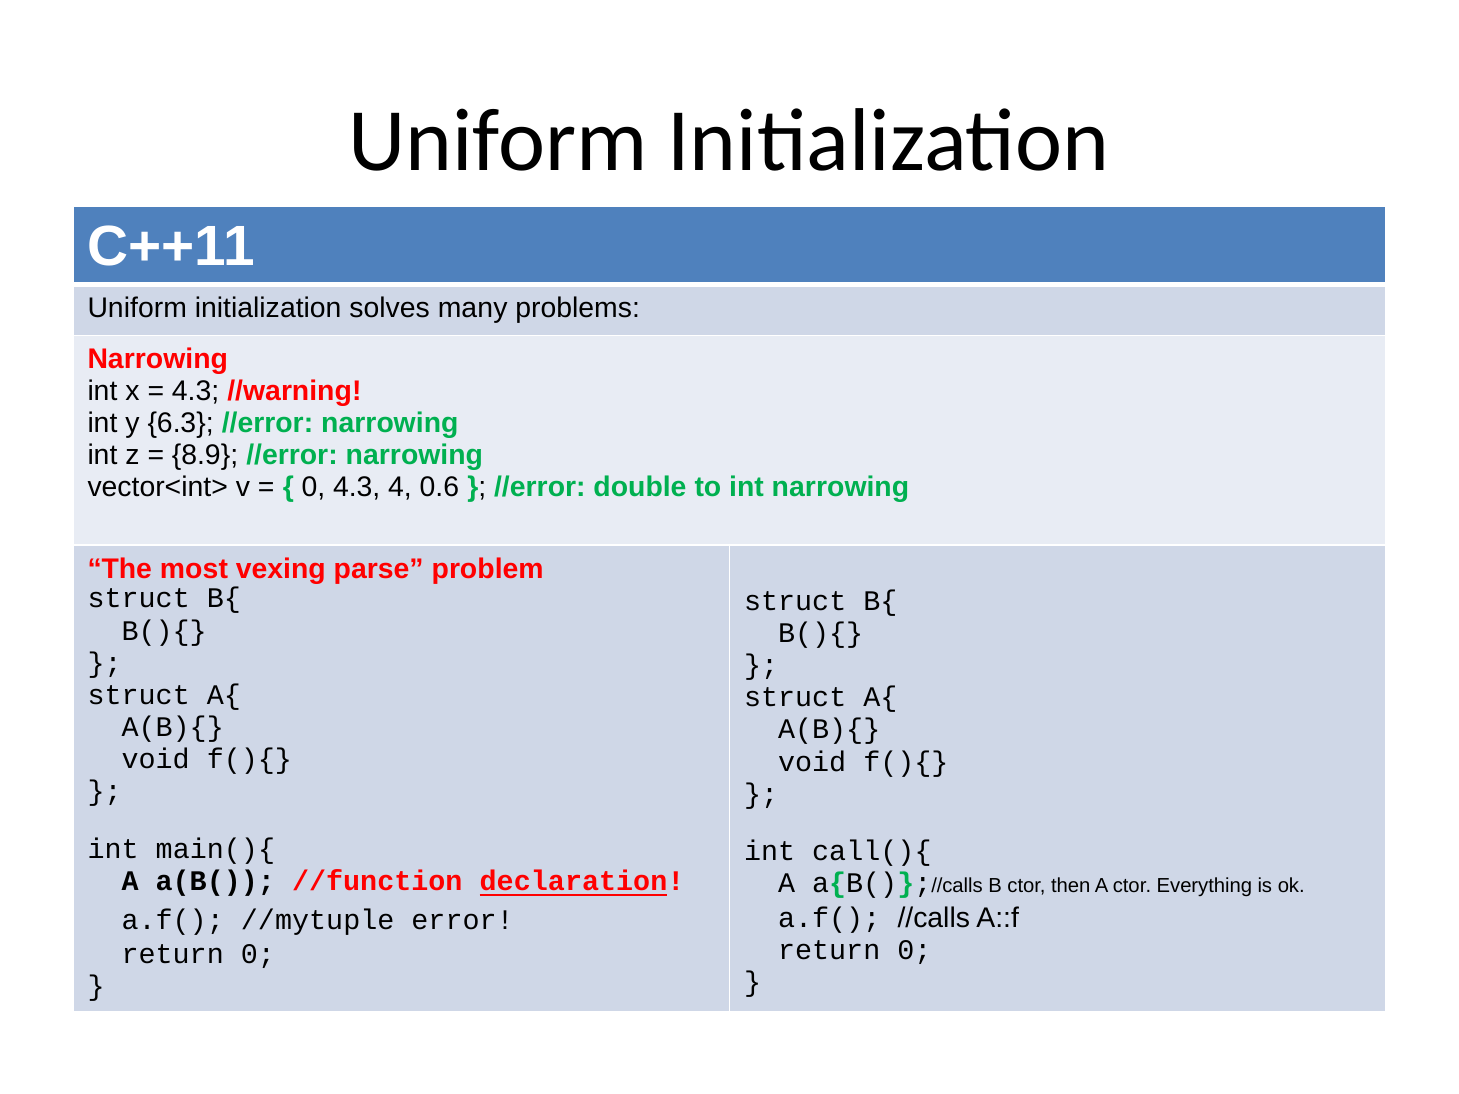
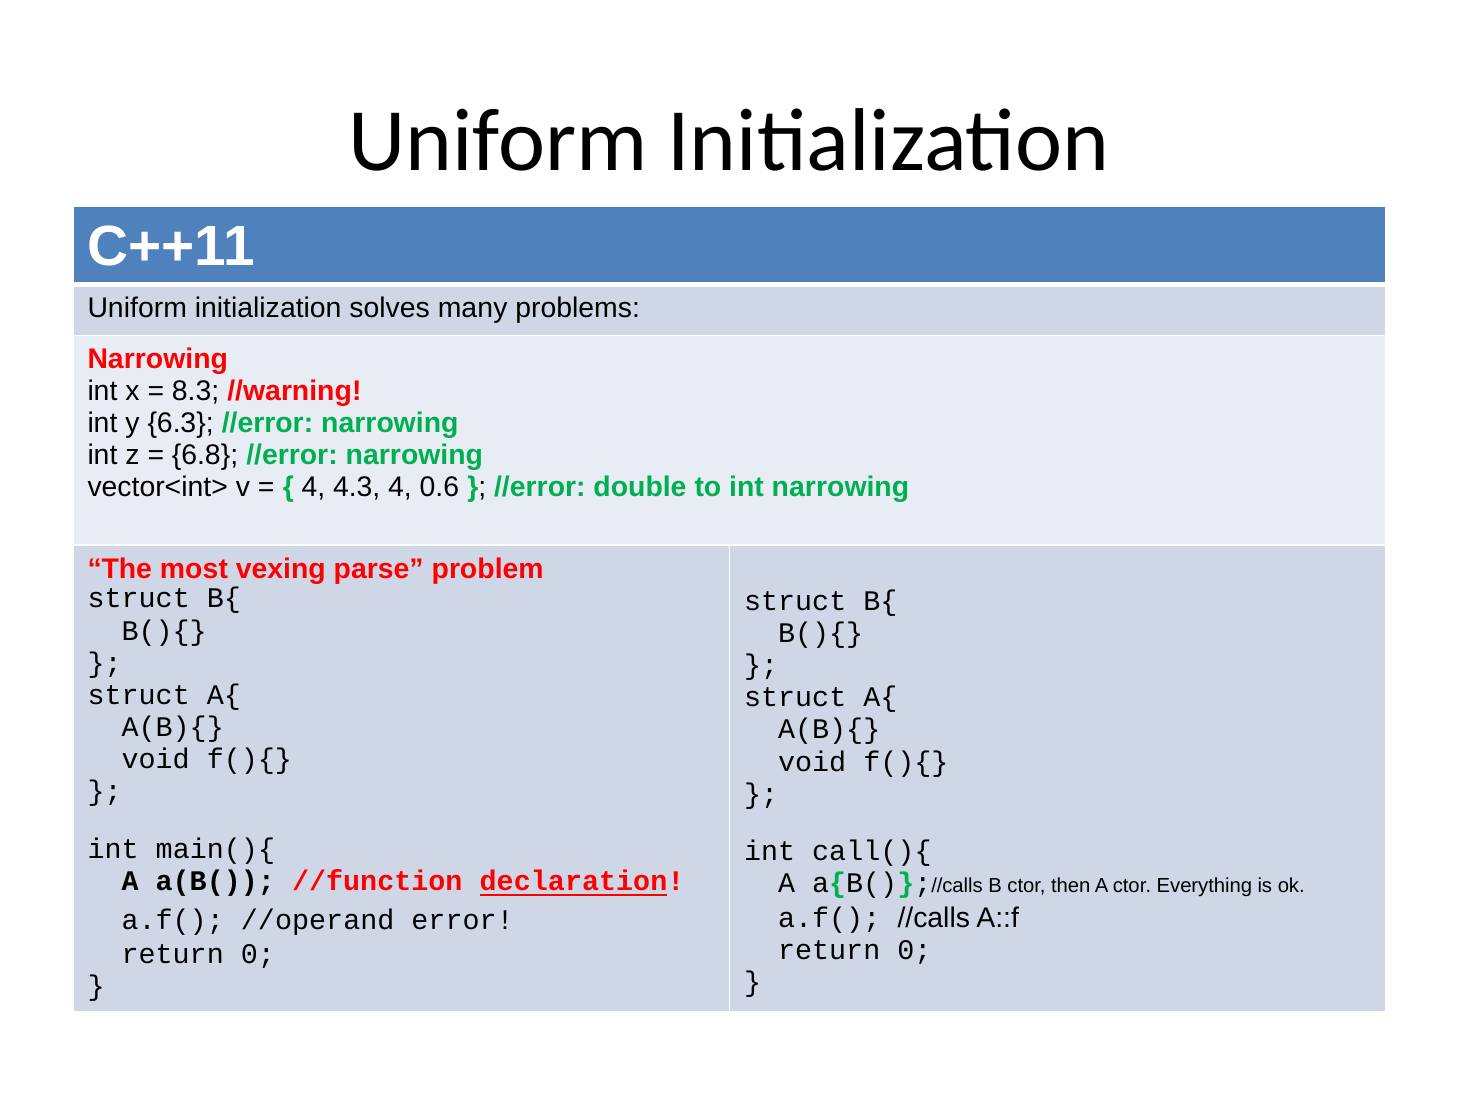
4.3 at (196, 391): 4.3 -> 8.3
8.9: 8.9 -> 6.8
0 at (313, 487): 0 -> 4
//mytuple: //mytuple -> //operand
